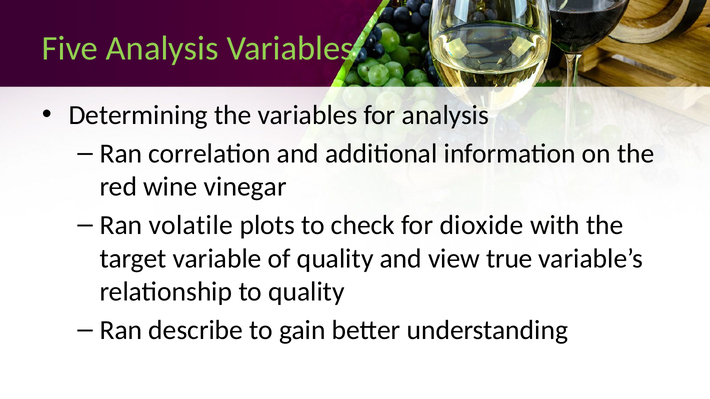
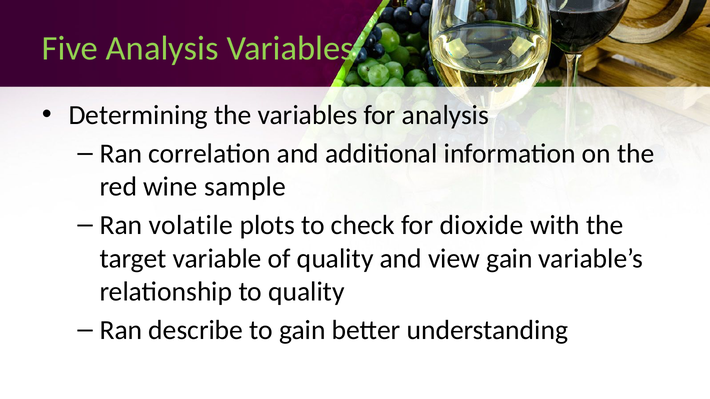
vinegar: vinegar -> sample
view true: true -> gain
